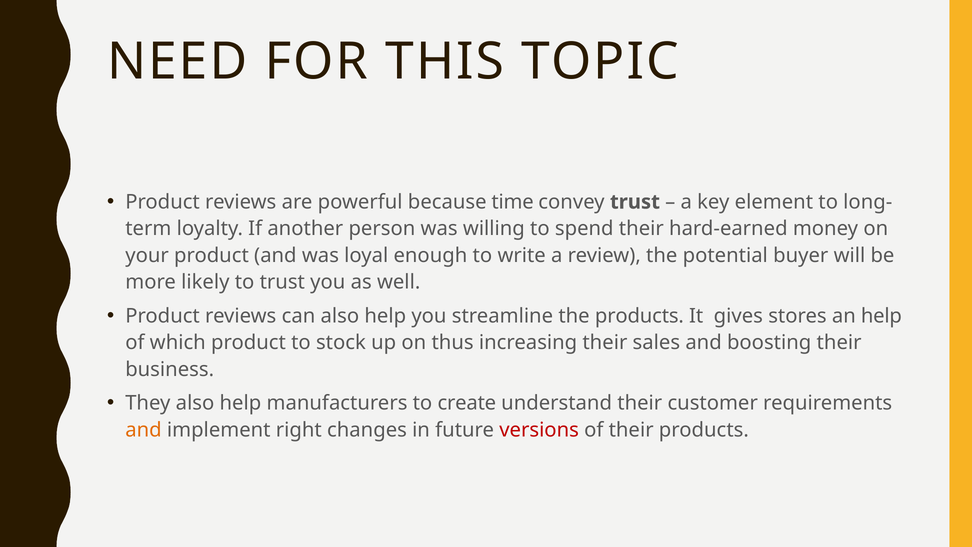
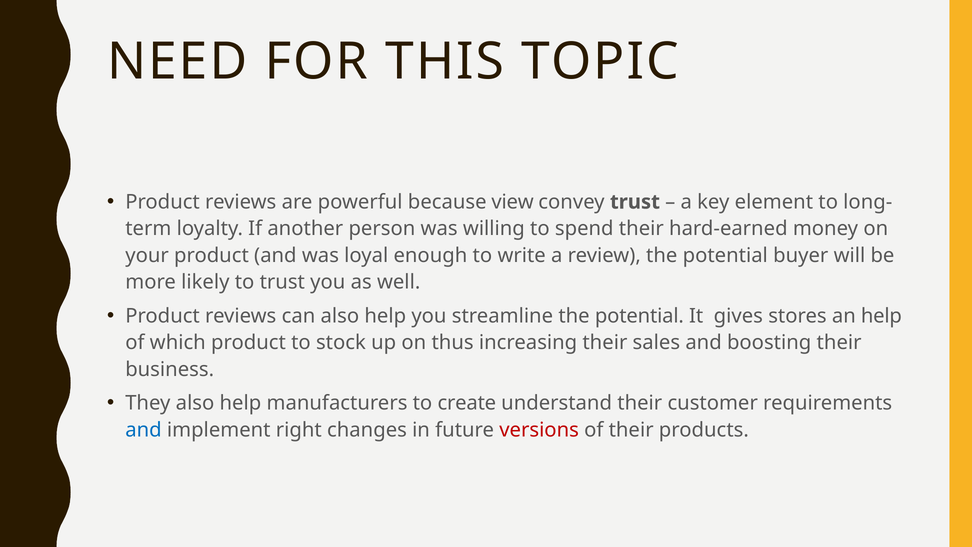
time: time -> view
streamline the products: products -> potential
and at (143, 430) colour: orange -> blue
